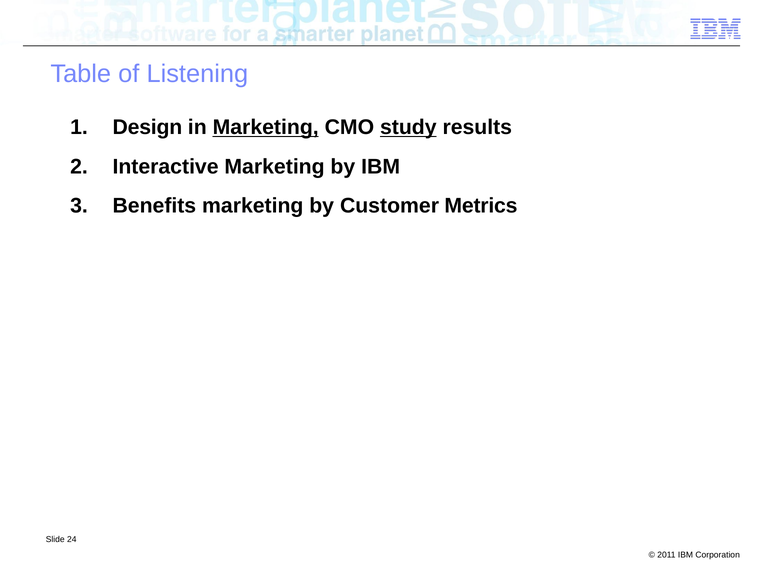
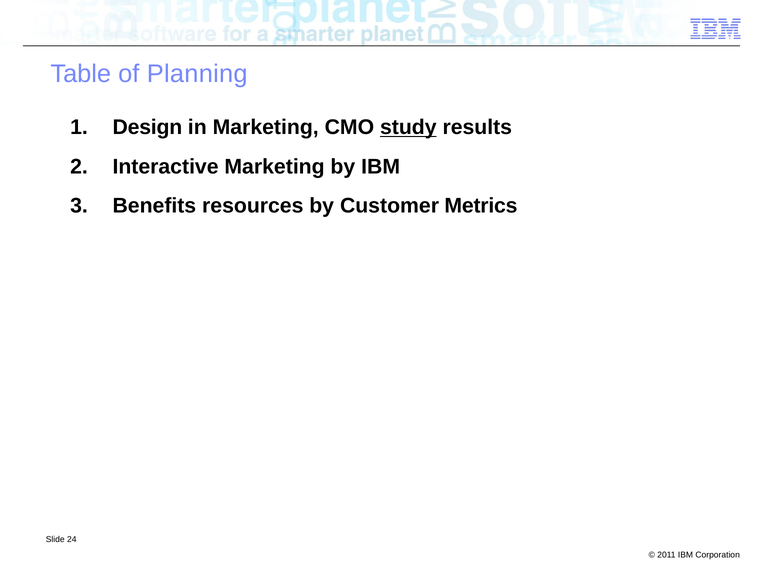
Listening: Listening -> Planning
Marketing at (266, 127) underline: present -> none
Benefits marketing: marketing -> resources
